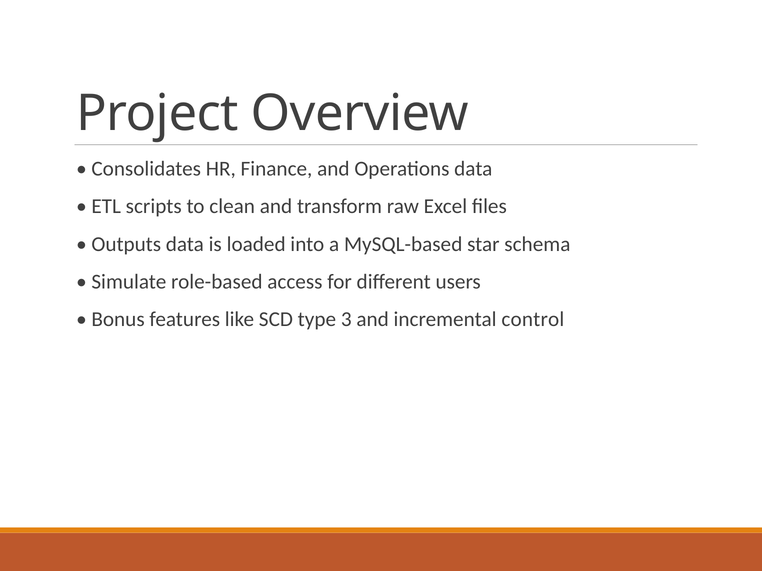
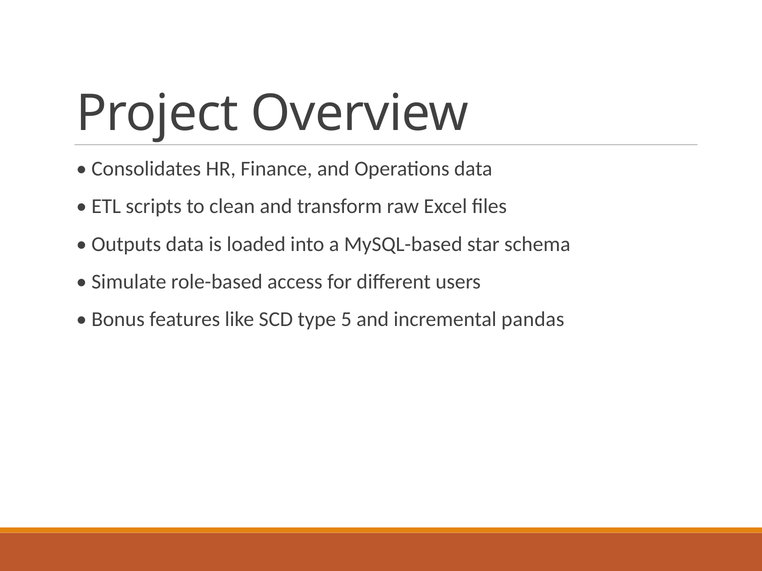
3: 3 -> 5
control: control -> pandas
